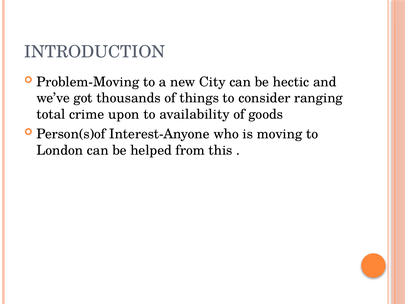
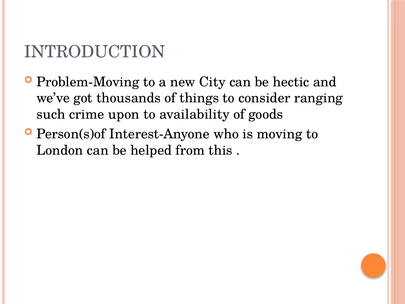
total: total -> such
